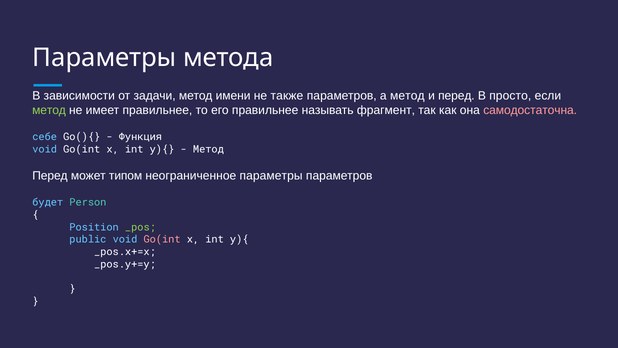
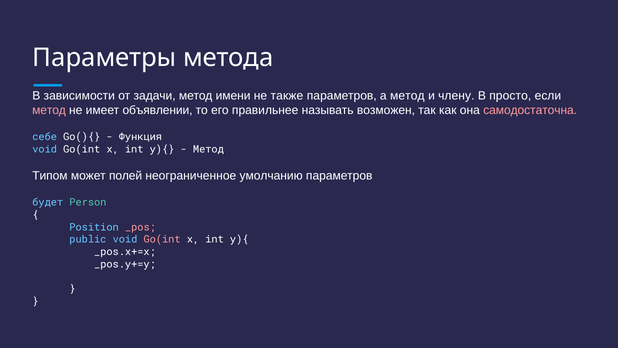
и перед: перед -> члену
метод at (49, 110) colour: light green -> pink
имеет правильнее: правильнее -> объявлении
фрагмент: фрагмент -> возможен
Перед at (50, 176): Перед -> Типом
типом: типом -> полей
неограниченное параметры: параметры -> умолчанию
_pos colour: light green -> pink
